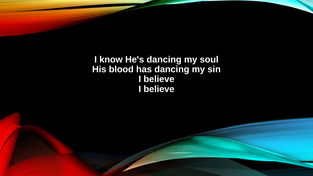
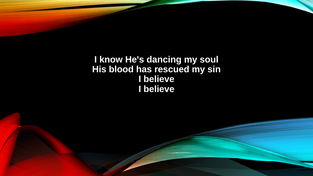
has dancing: dancing -> rescued
